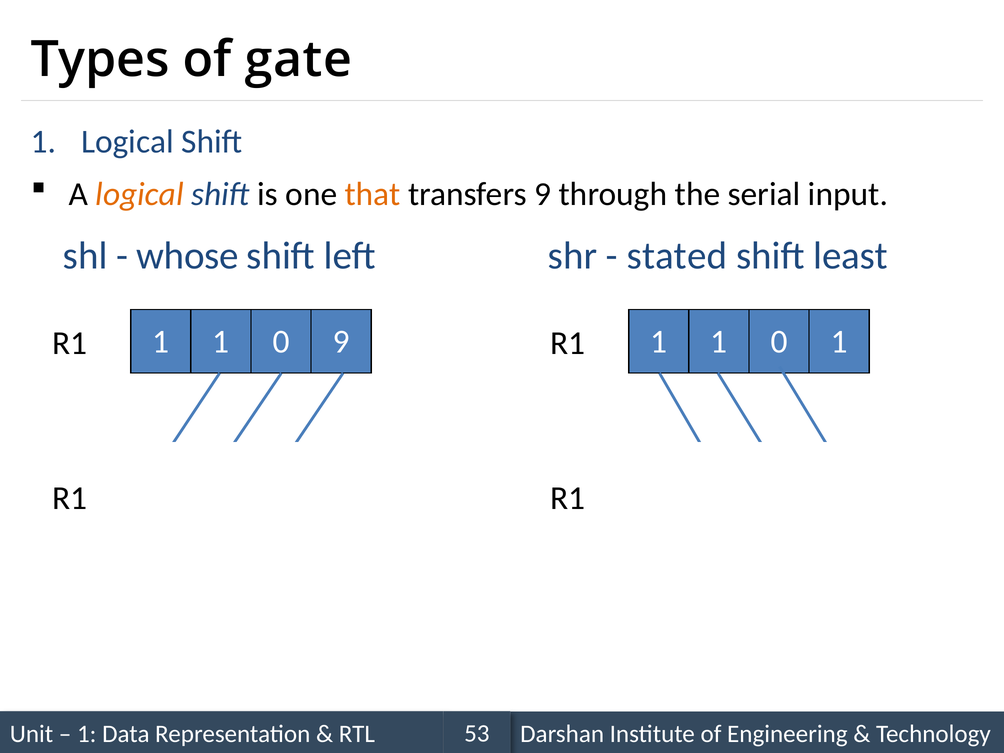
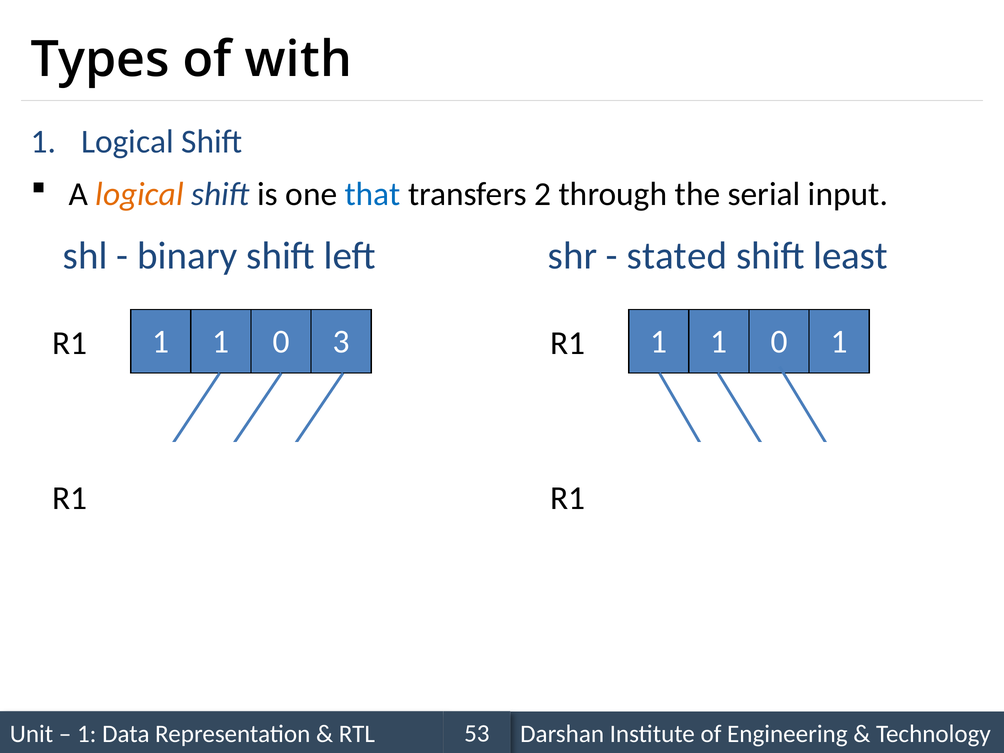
gate: gate -> with
that colour: orange -> blue
transfers 9: 9 -> 2
whose: whose -> binary
0 9: 9 -> 3
